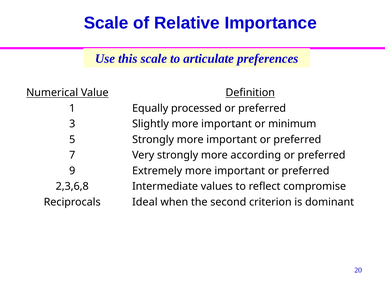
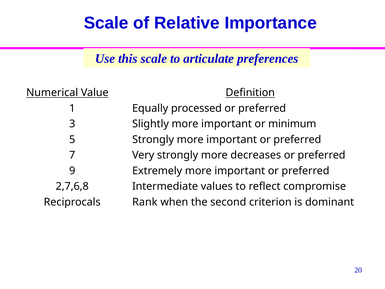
according: according -> decreases
2,3,6,8: 2,3,6,8 -> 2,7,6,8
Ideal: Ideal -> Rank
